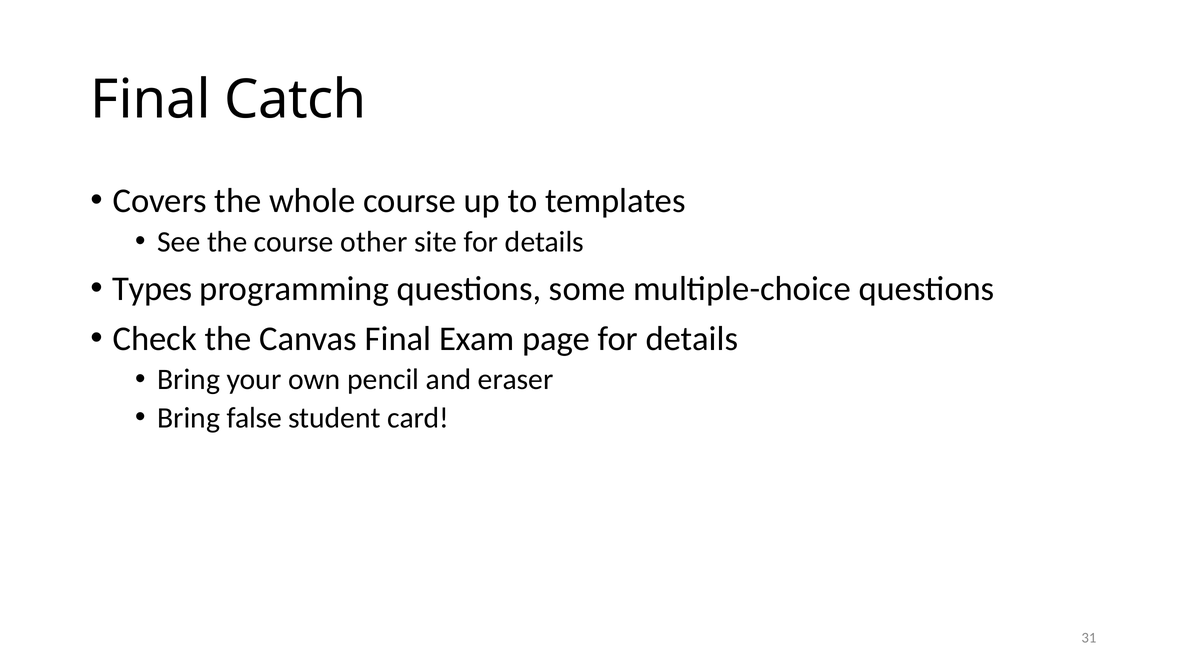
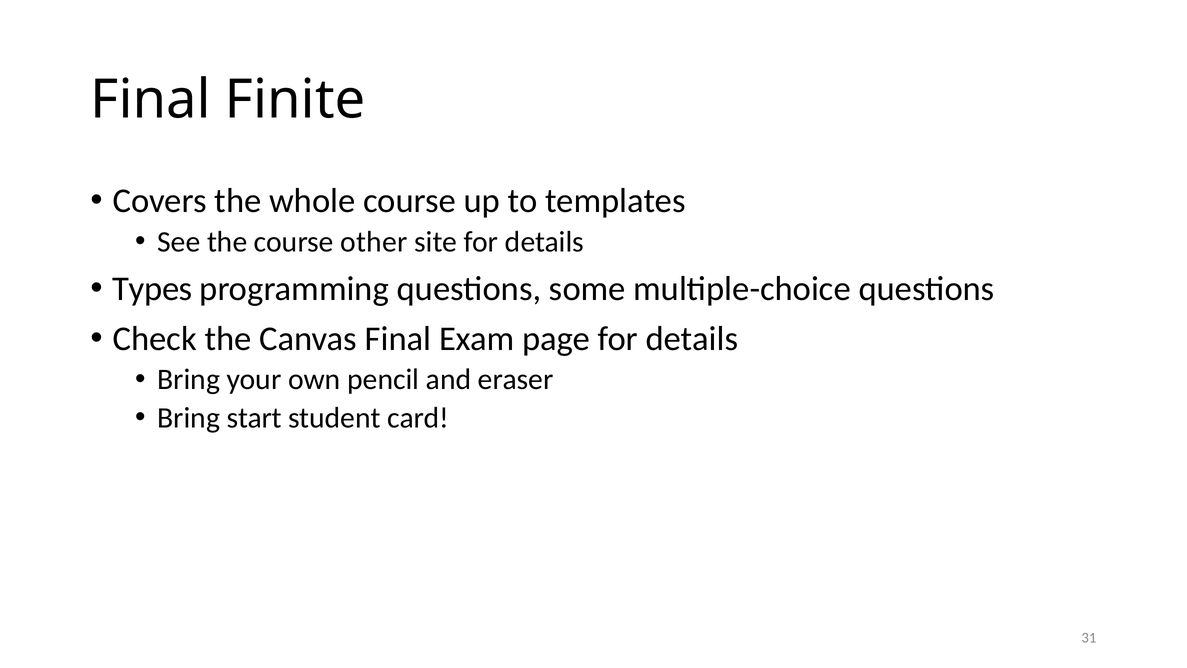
Catch: Catch -> Finite
false: false -> start
